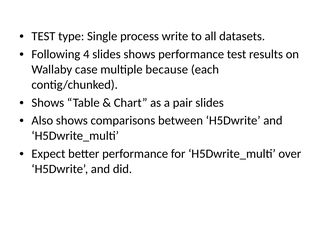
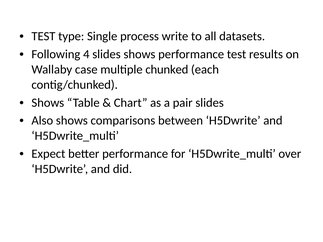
because: because -> chunked
